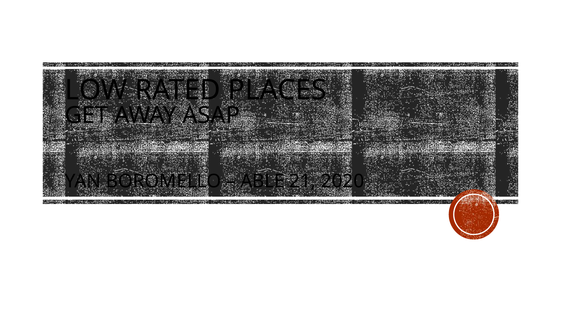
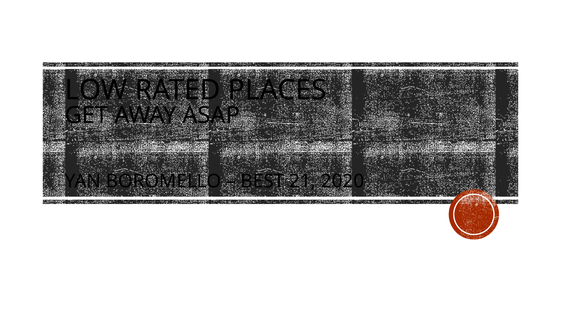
ABLE: ABLE -> BEST
